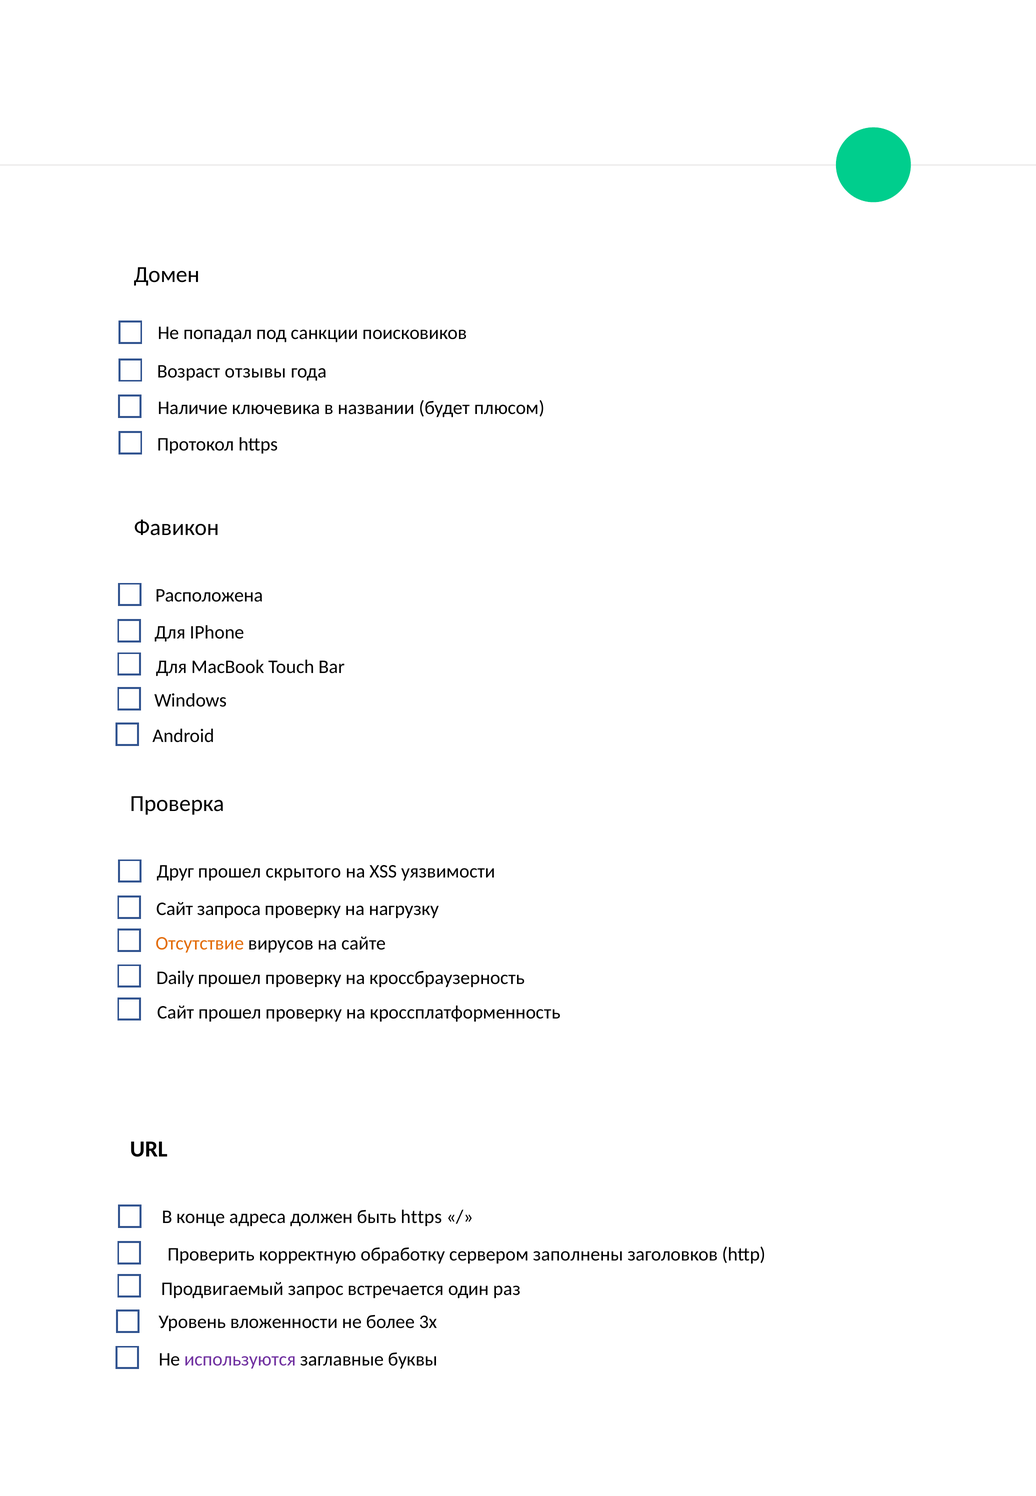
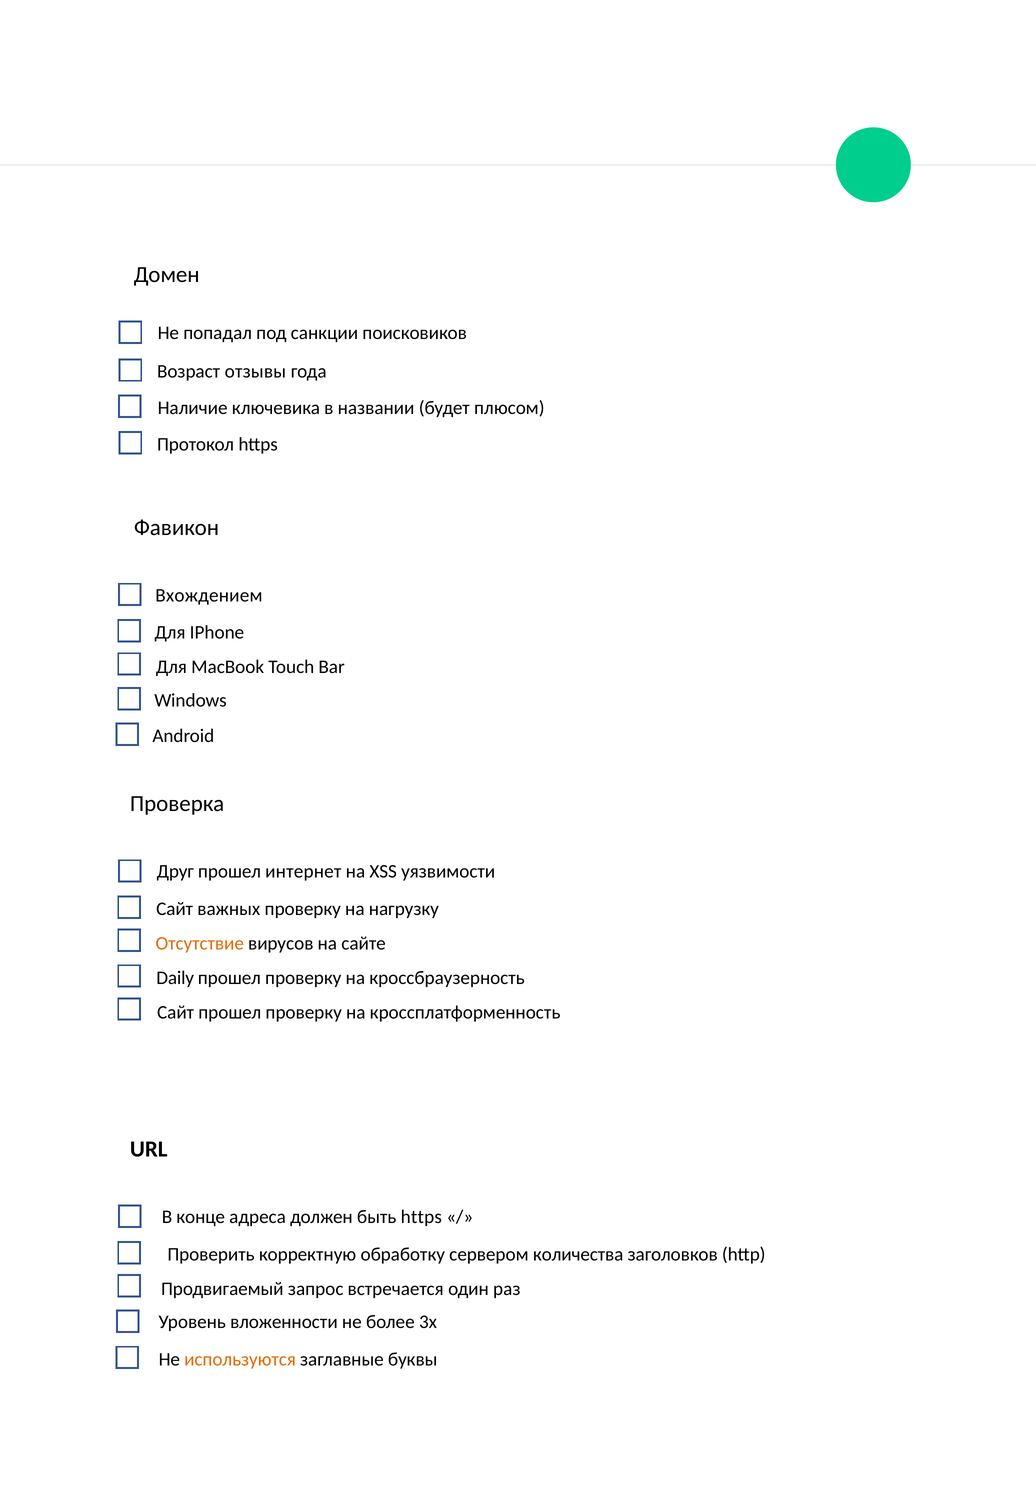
Расположена: Расположена -> Вхождением
скрытого: скрытого -> интернет
запроса: запроса -> важных
заполнены: заполнены -> количества
используются colour: purple -> orange
